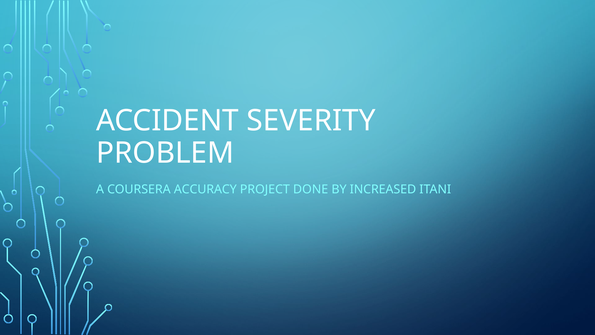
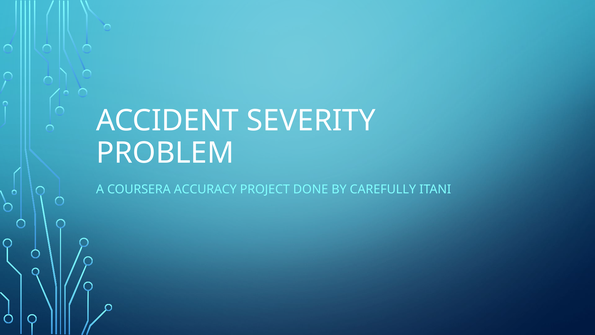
INCREASED: INCREASED -> CAREFULLY
